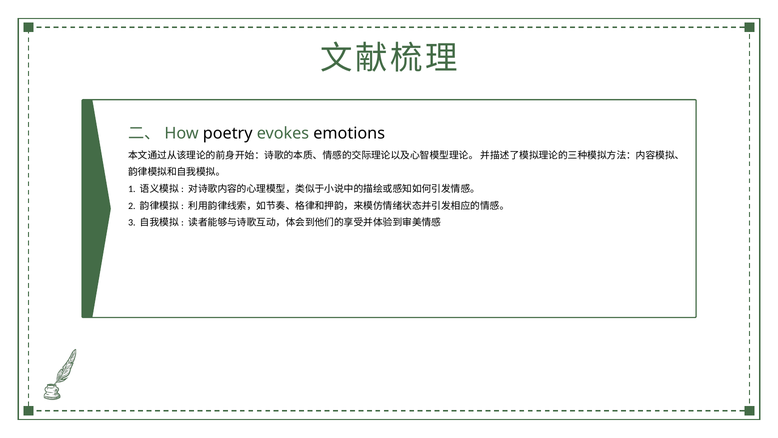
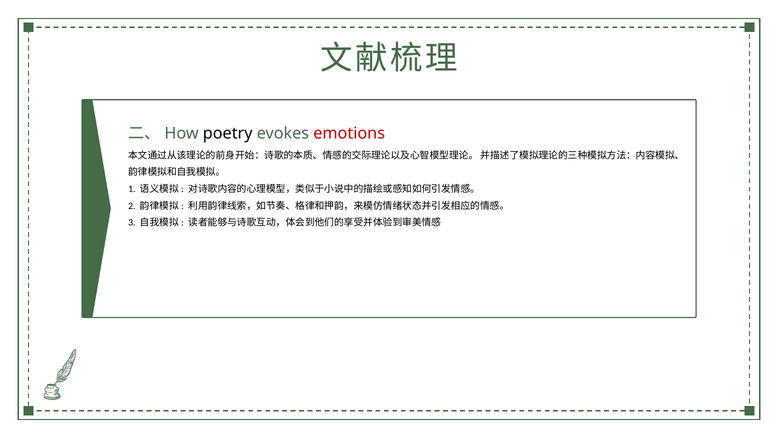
emotions colour: black -> red
